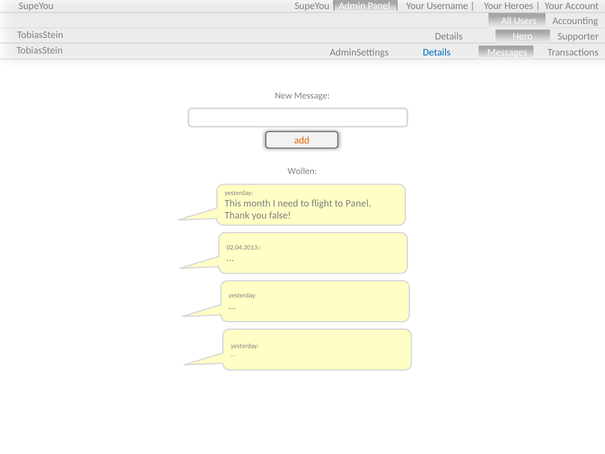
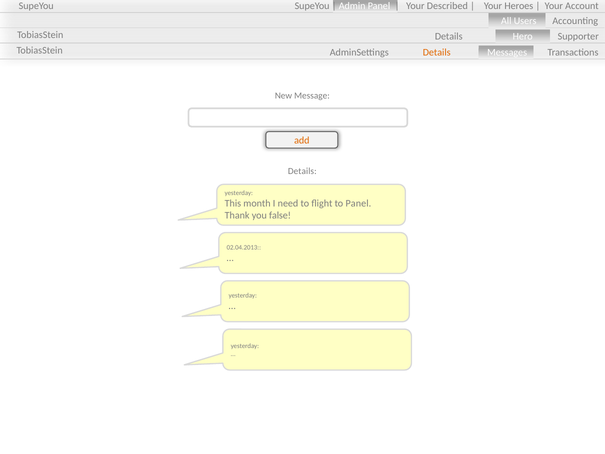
Username: Username -> Described
Details at (437, 53) colour: blue -> orange
Wollen at (302, 171): Wollen -> Details
